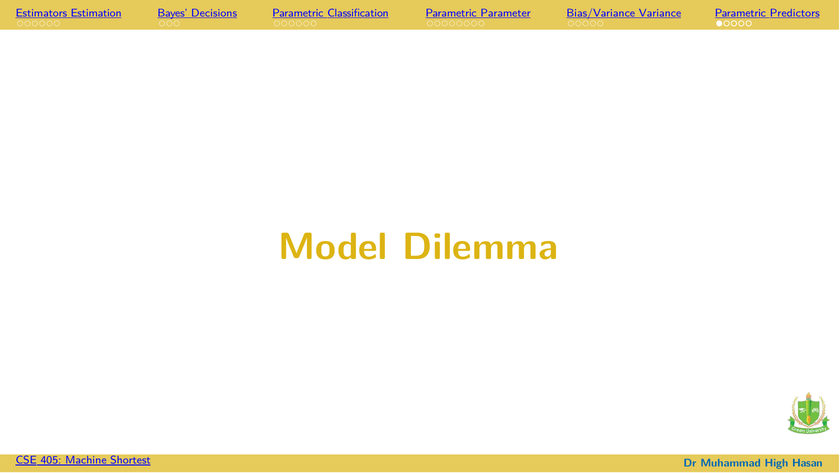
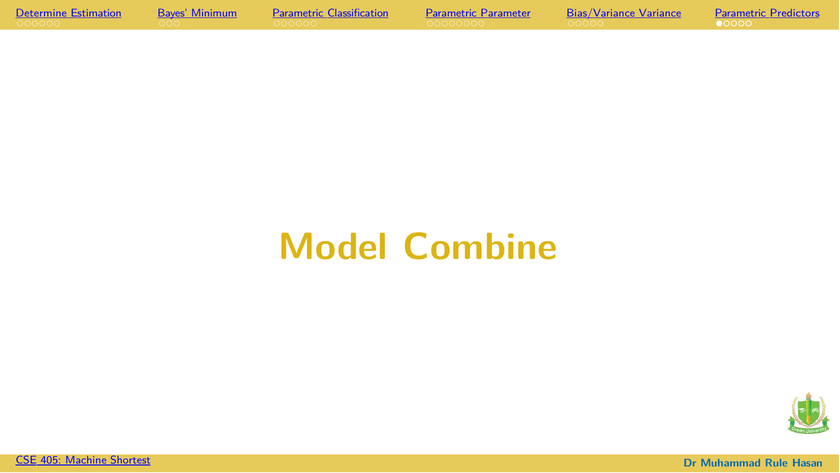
Estimators: Estimators -> Determine
Decisions: Decisions -> Minimum
Dilemma: Dilemma -> Combine
High: High -> Rule
